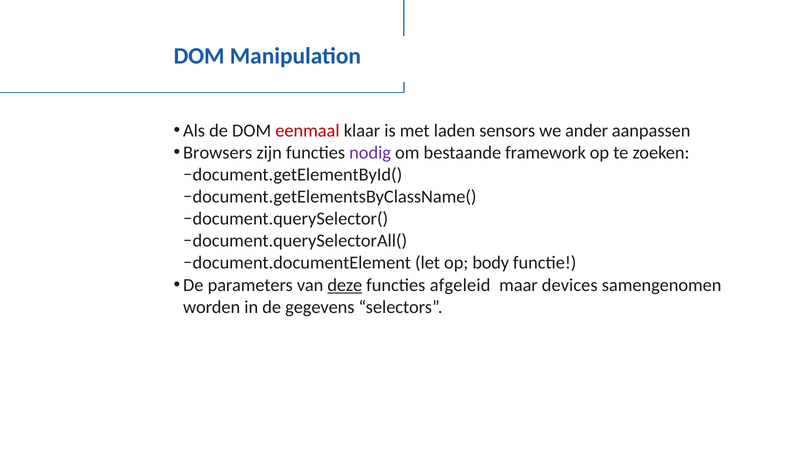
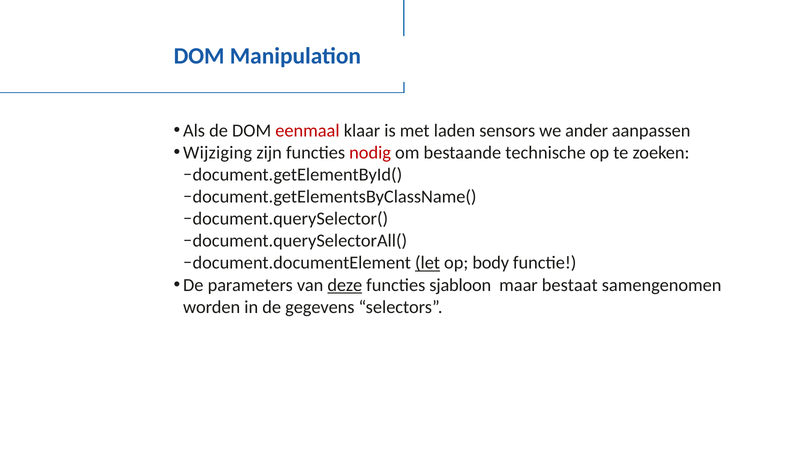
Browsers: Browsers -> Wijziging
nodig colour: purple -> red
framework: framework -> technische
let underline: none -> present
afgeleid: afgeleid -> sjabloon
devices: devices -> bestaat
